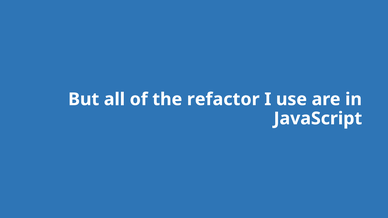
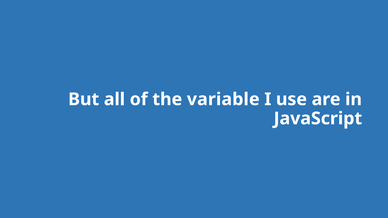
refactor: refactor -> variable
